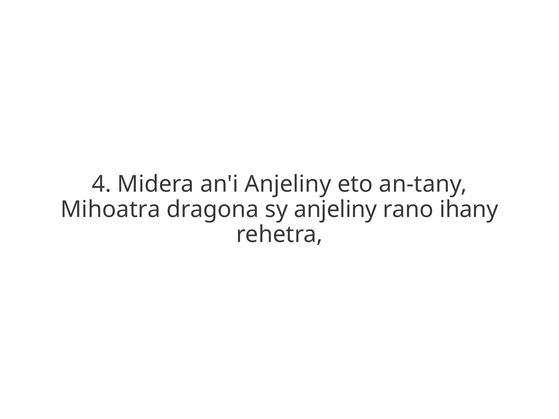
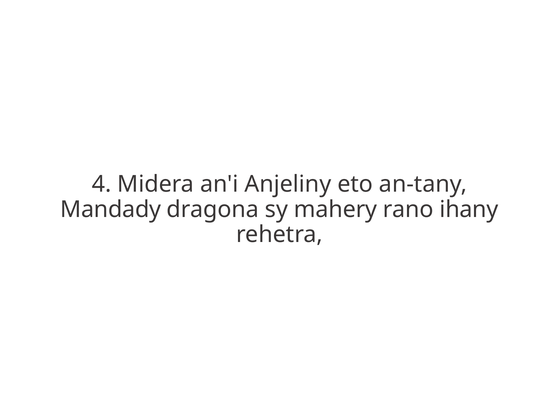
Mihoatra: Mihoatra -> Mandady
sy anjeliny: anjeliny -> mahery
